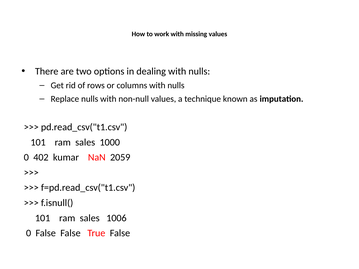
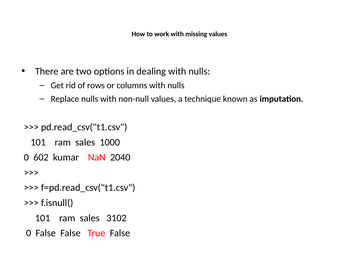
402: 402 -> 602
2059: 2059 -> 2040
1006: 1006 -> 3102
